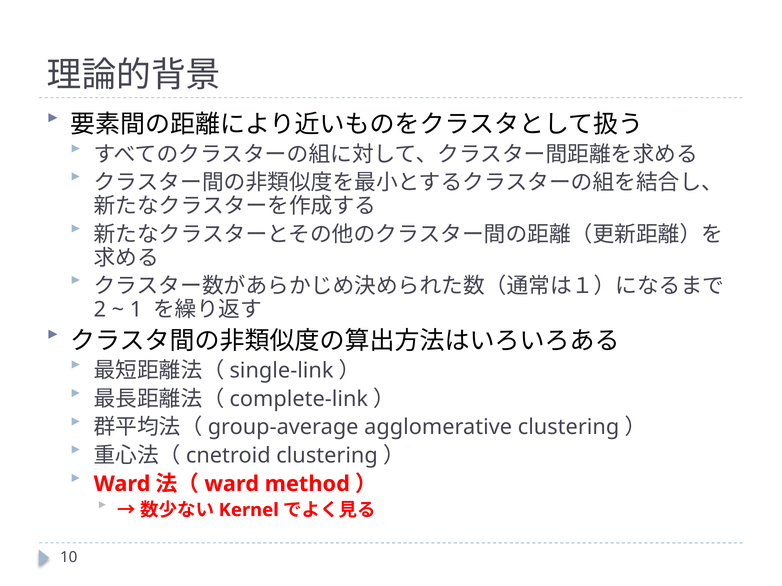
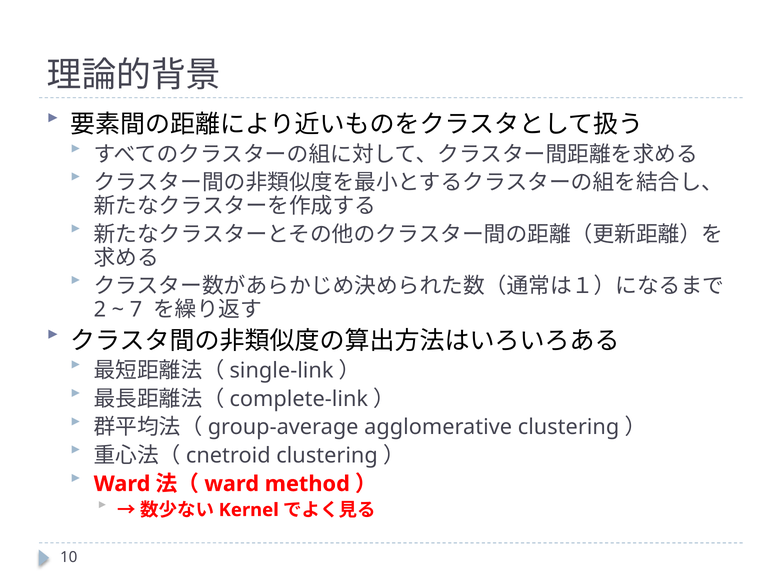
1: 1 -> 7
